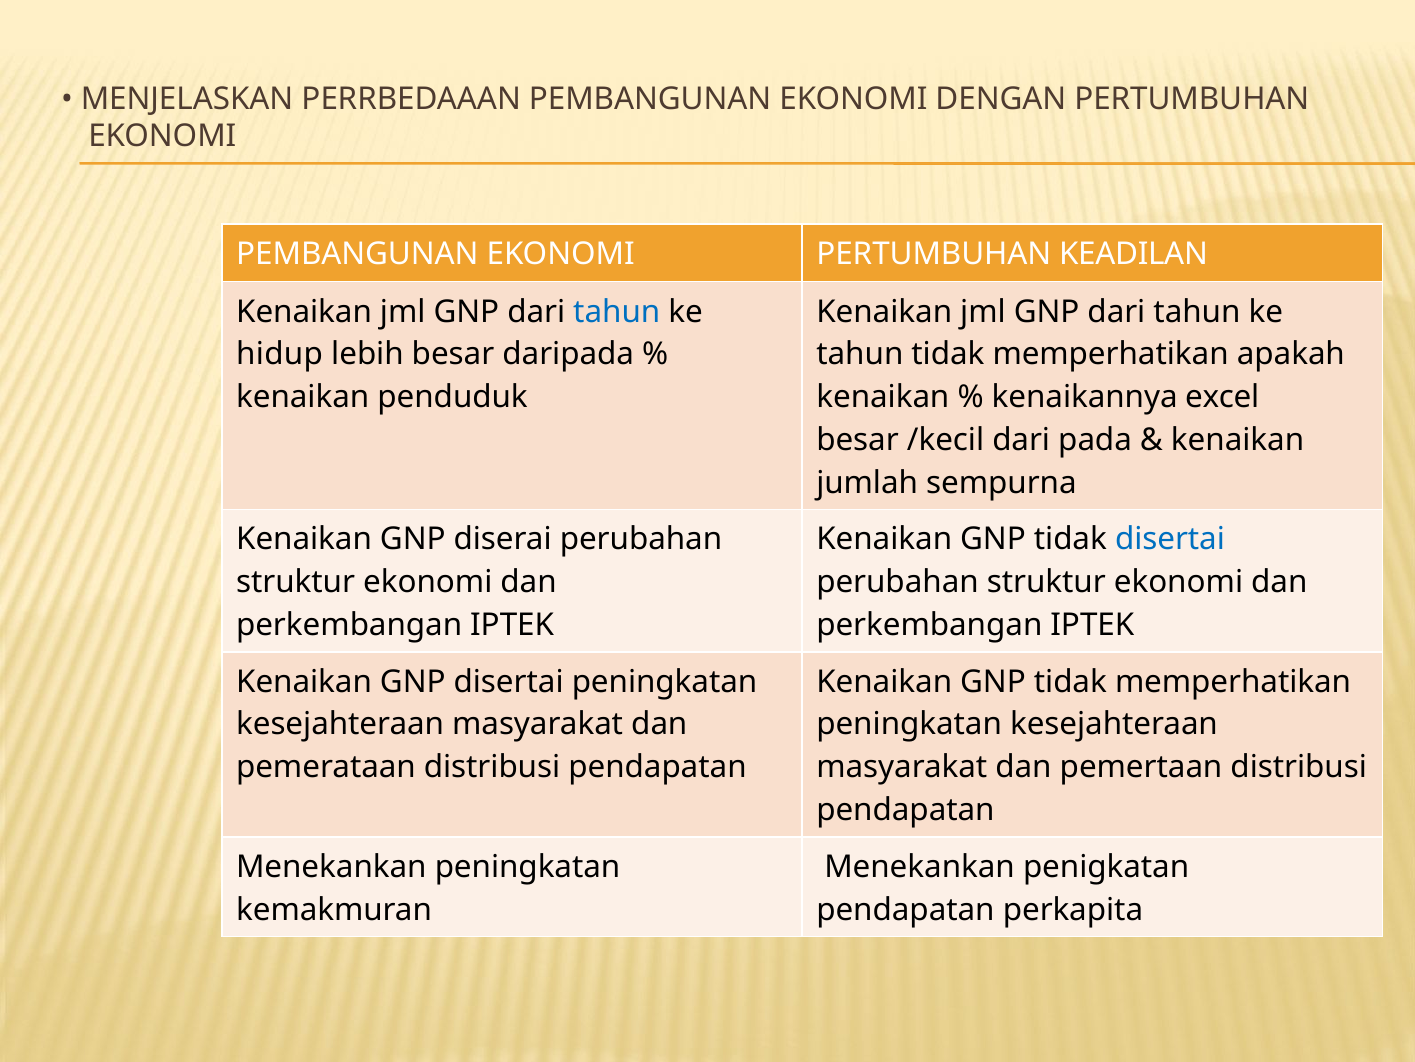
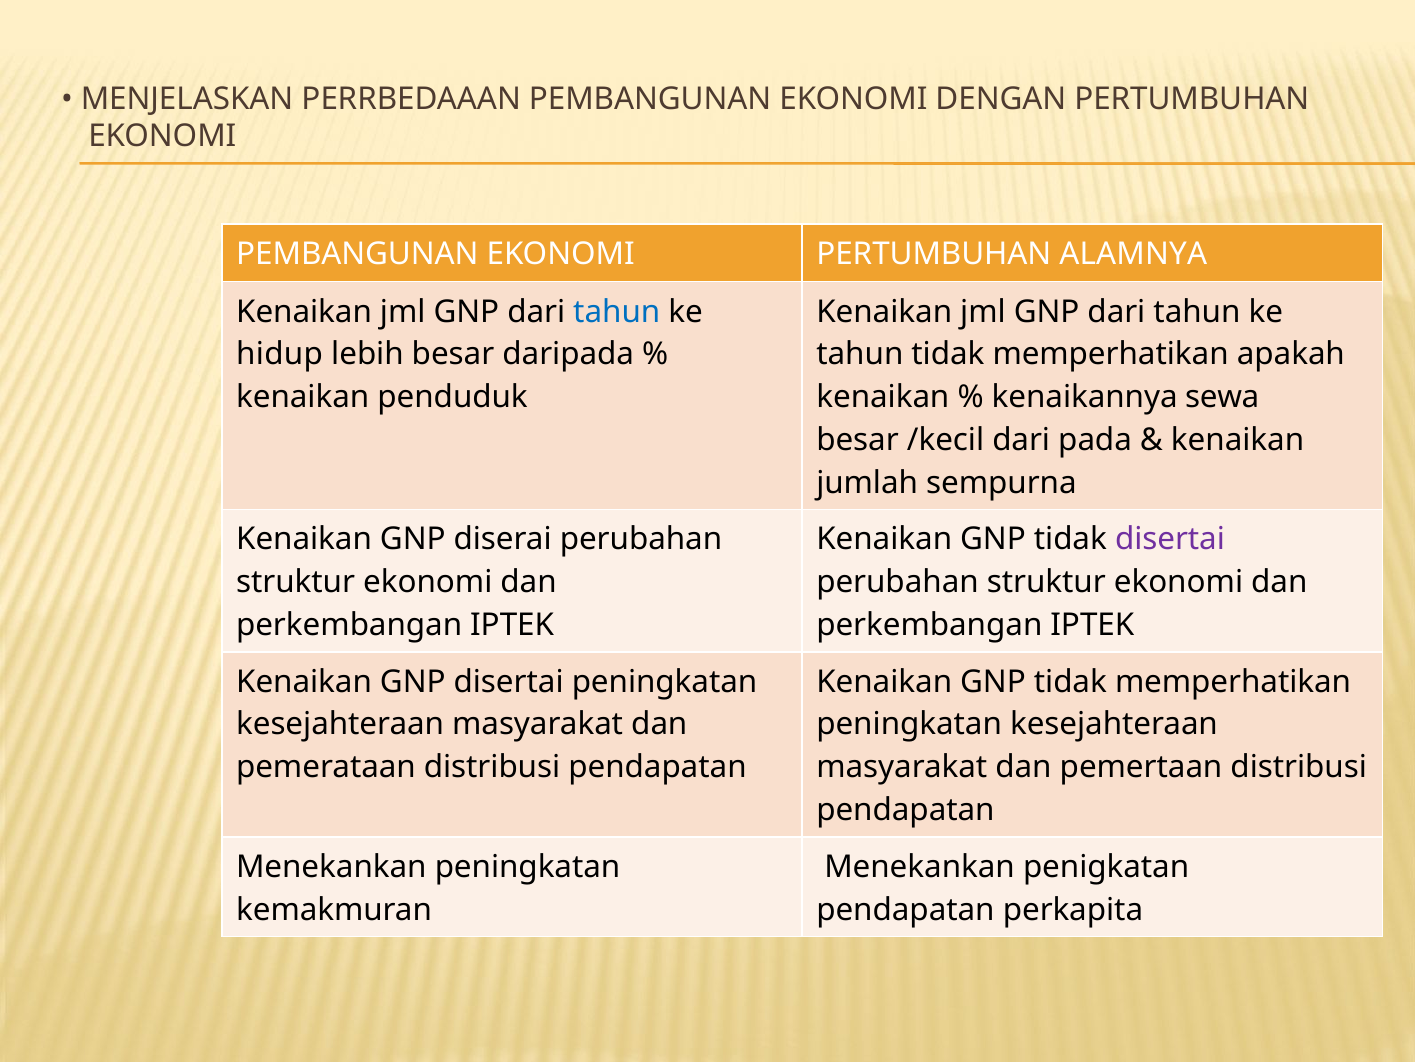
KEADILAN: KEADILAN -> ALAMNYA
excel: excel -> sewa
disertai at (1170, 539) colour: blue -> purple
